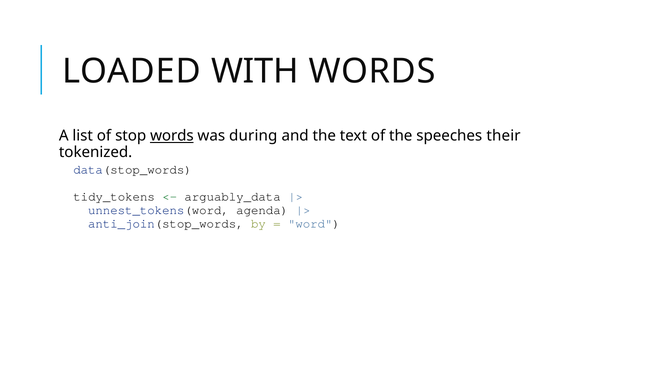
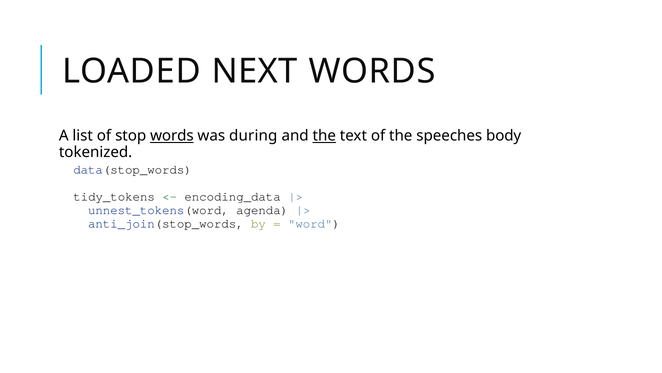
WITH: WITH -> NEXT
the at (324, 136) underline: none -> present
their: their -> body
arguably_data: arguably_data -> encoding_data
